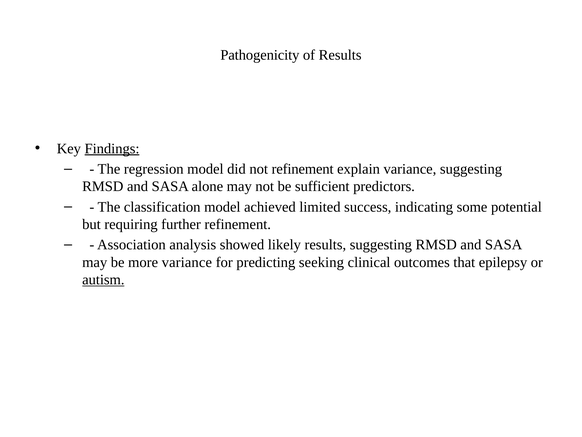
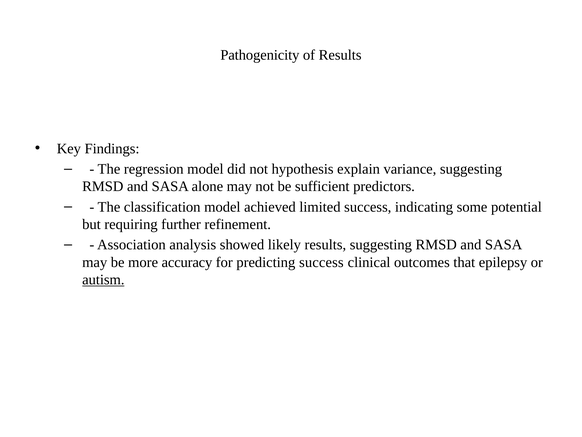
Findings underline: present -> none
not refinement: refinement -> hypothesis
more variance: variance -> accuracy
predicting seeking: seeking -> success
